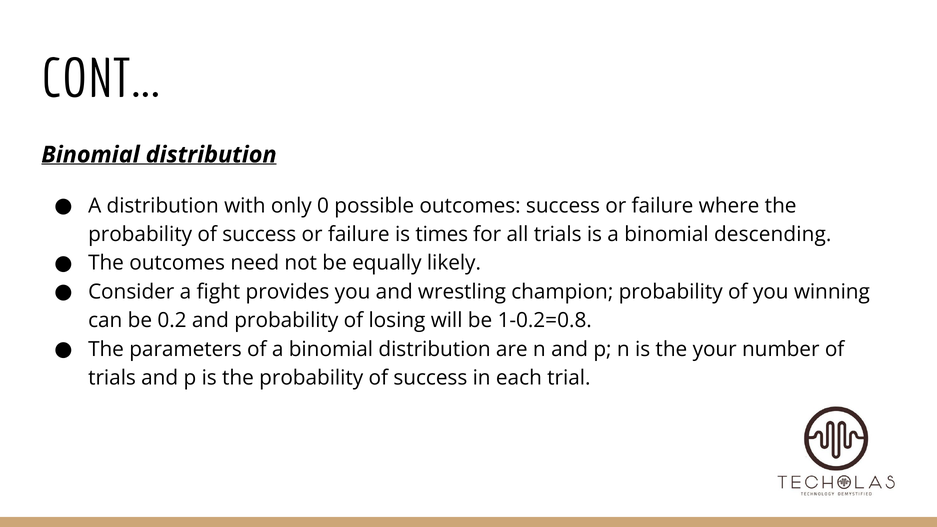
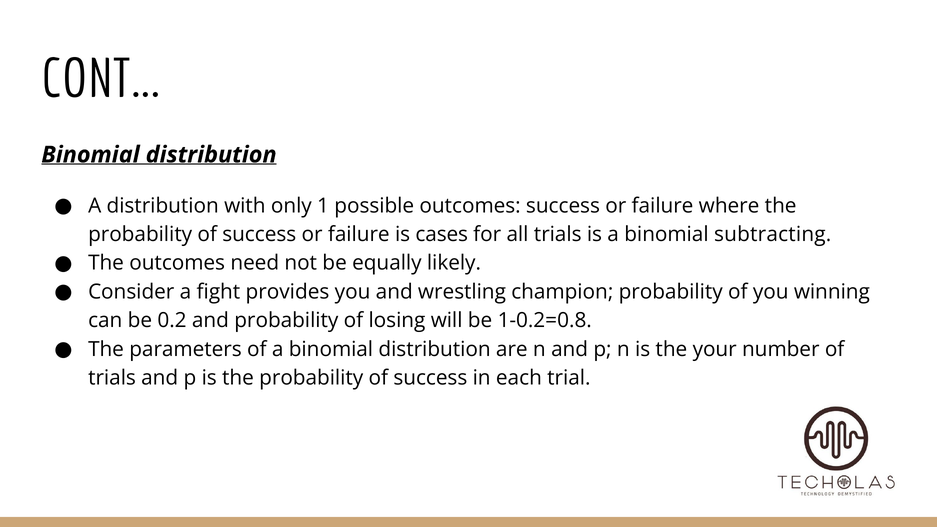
0: 0 -> 1
times: times -> cases
descending: descending -> subtracting
